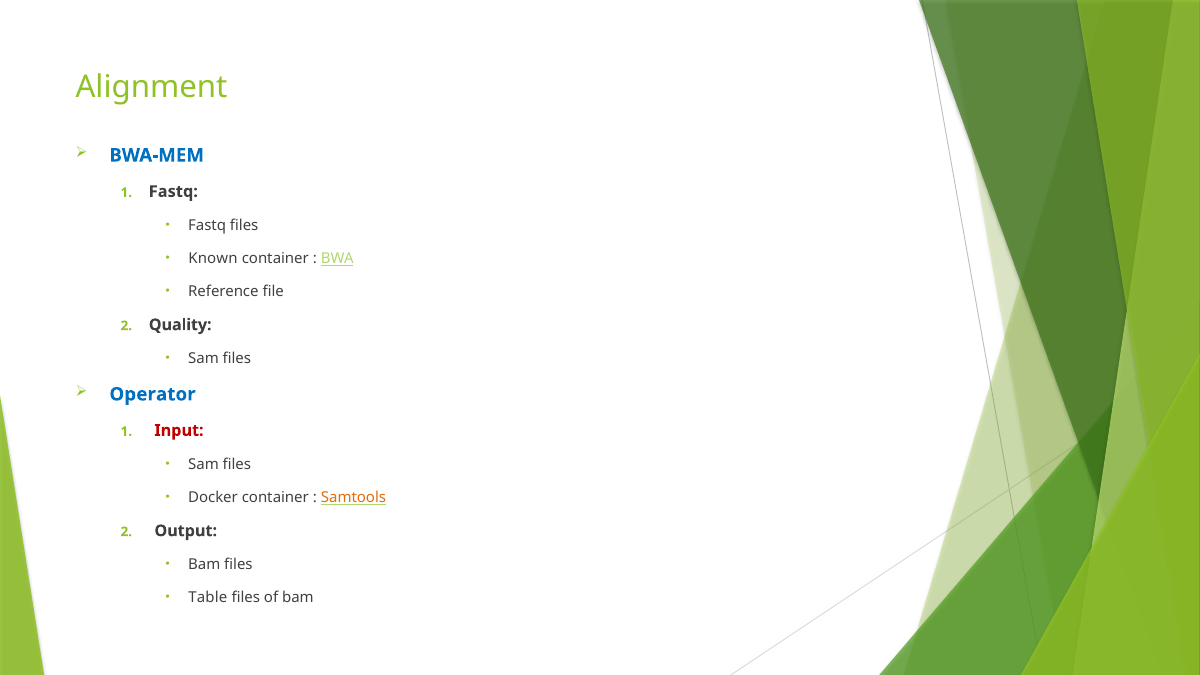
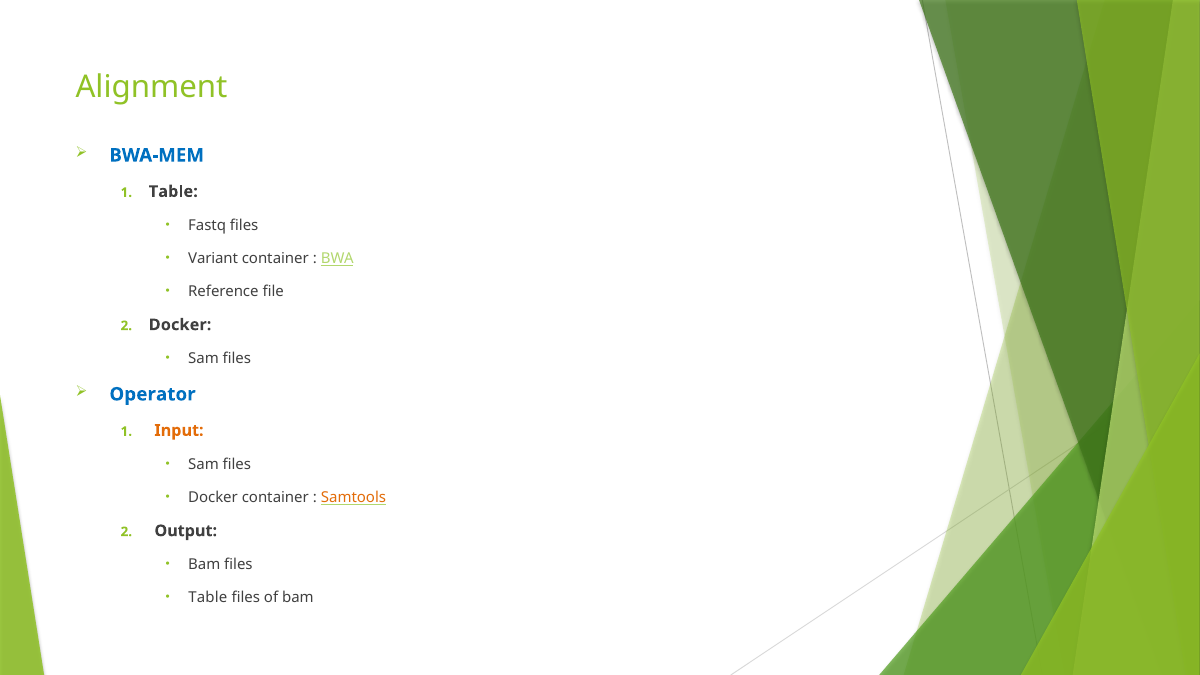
Fastq at (173, 191): Fastq -> Table
Known: Known -> Variant
Quality at (180, 325): Quality -> Docker
Input colour: red -> orange
